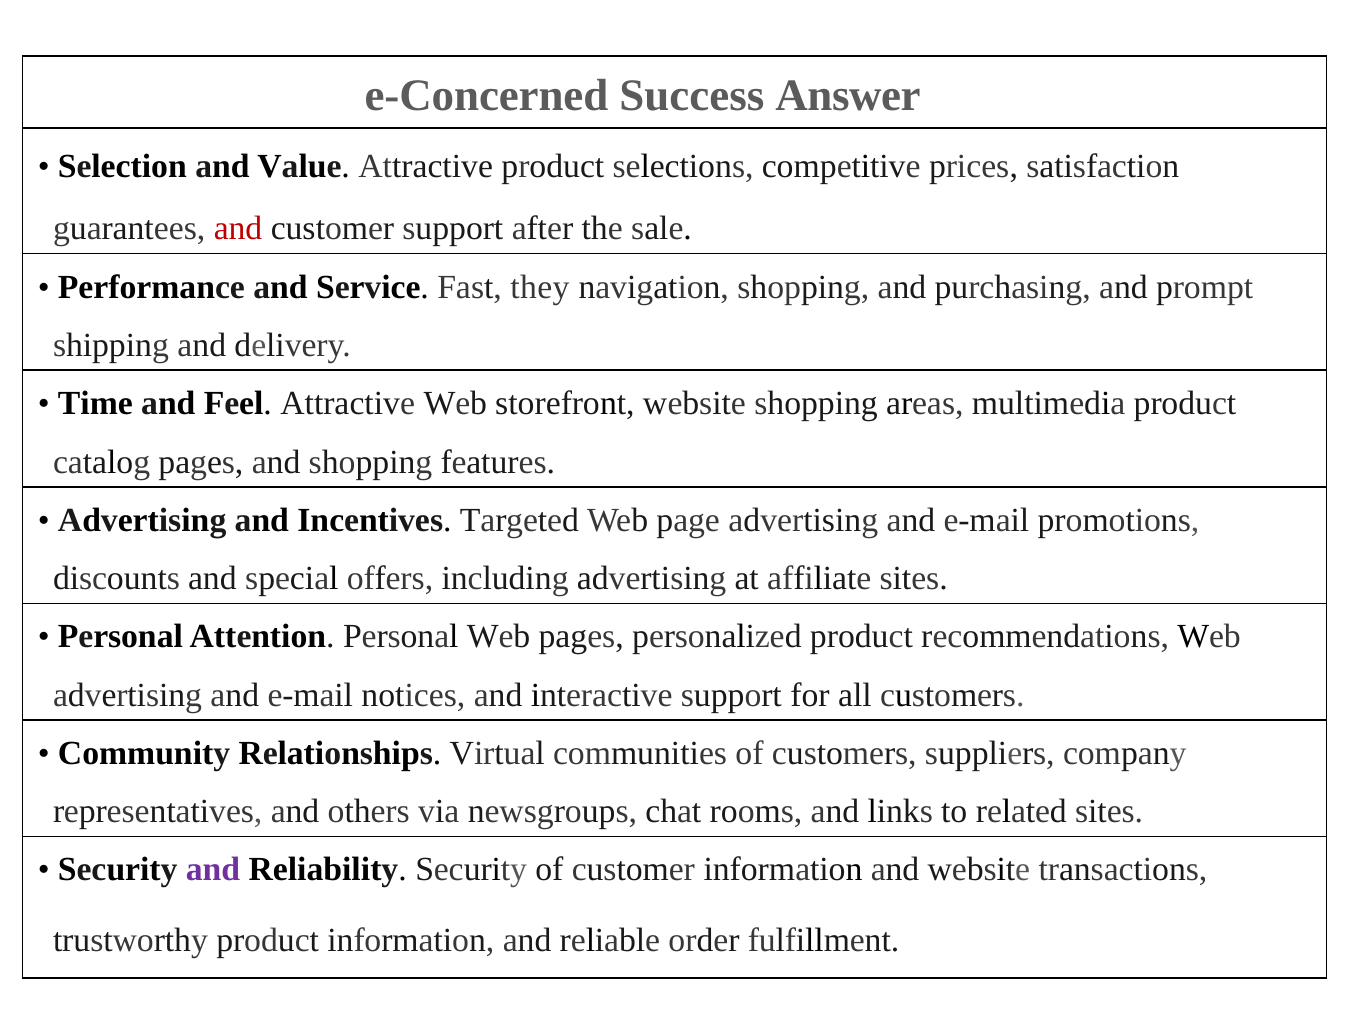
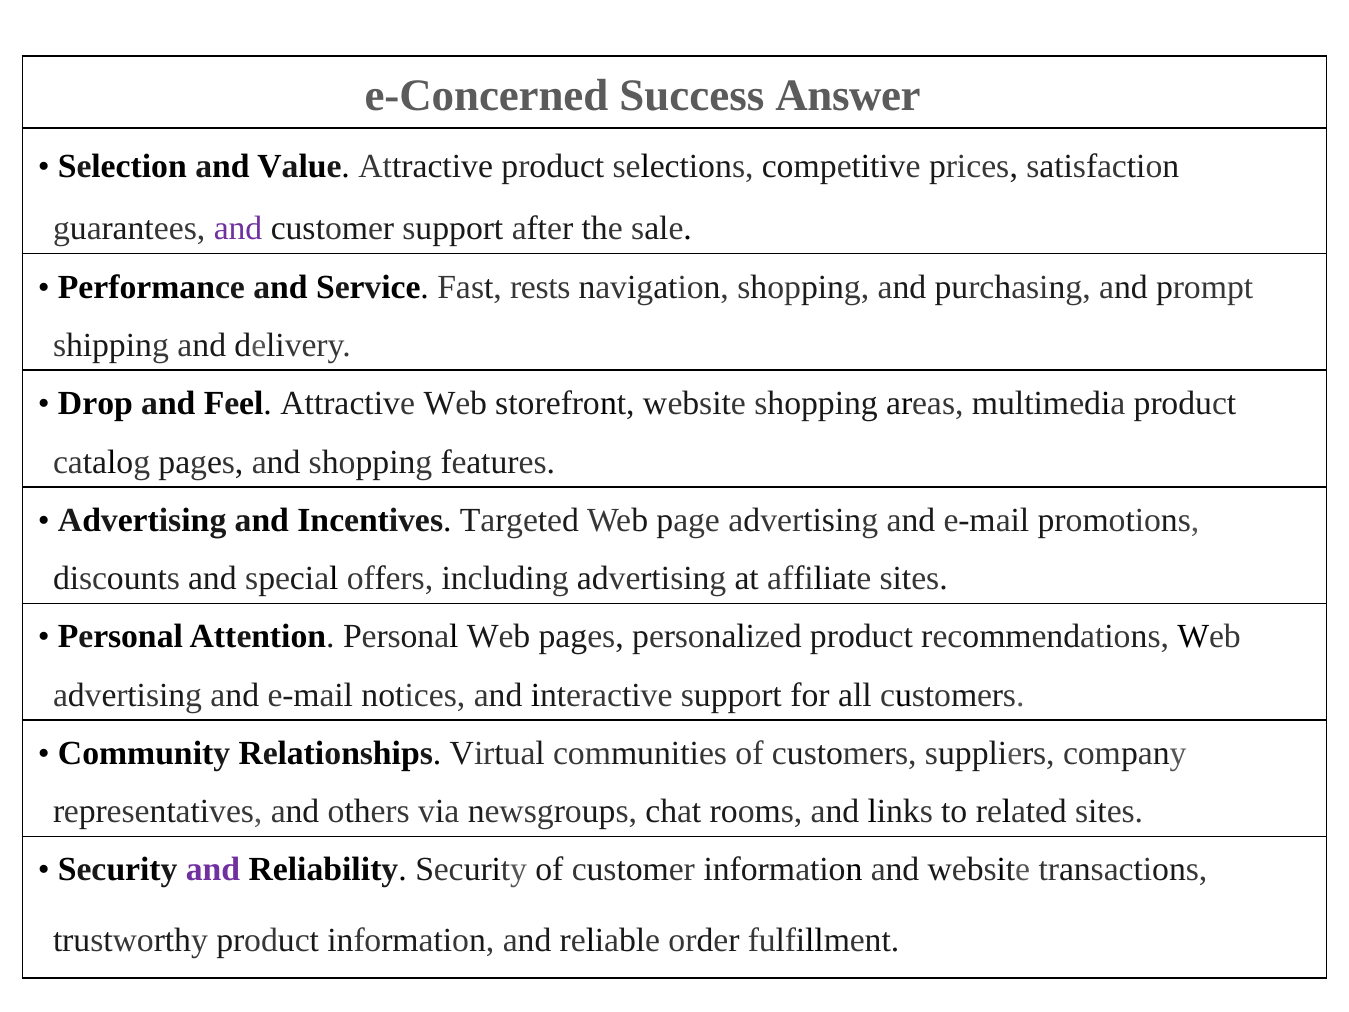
and at (238, 229) colour: red -> purple
they: they -> rests
Time: Time -> Drop
